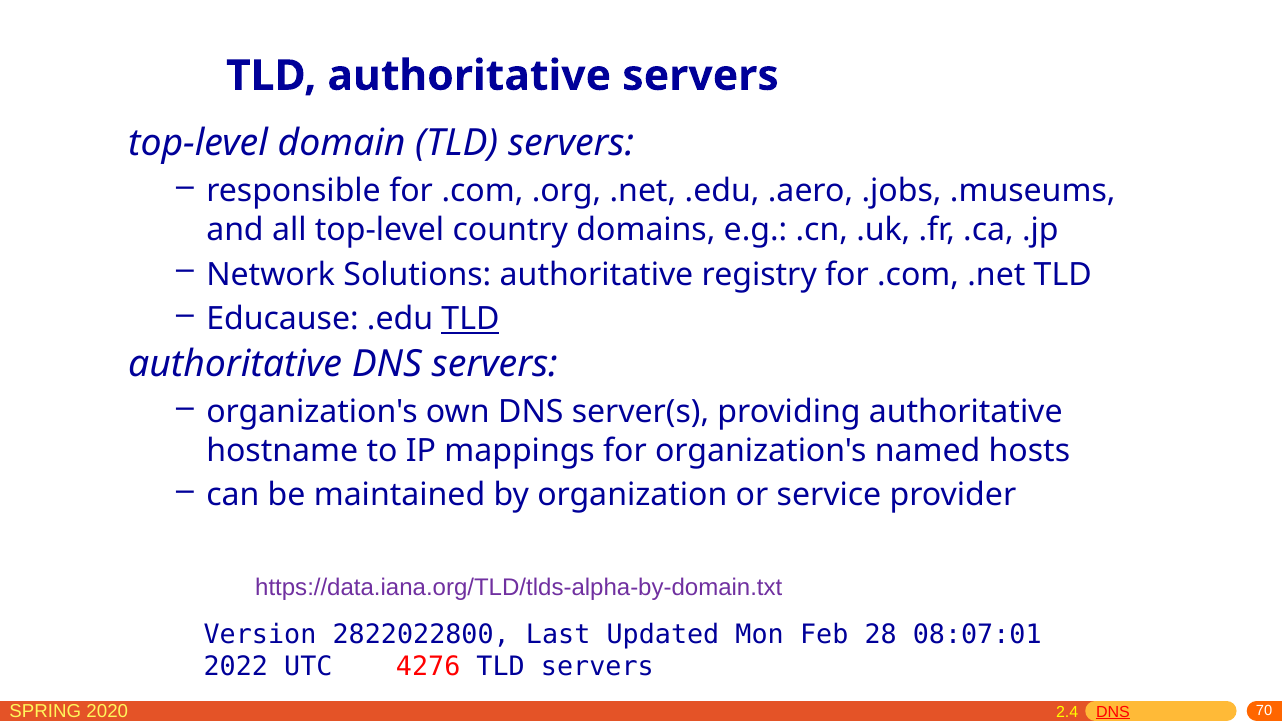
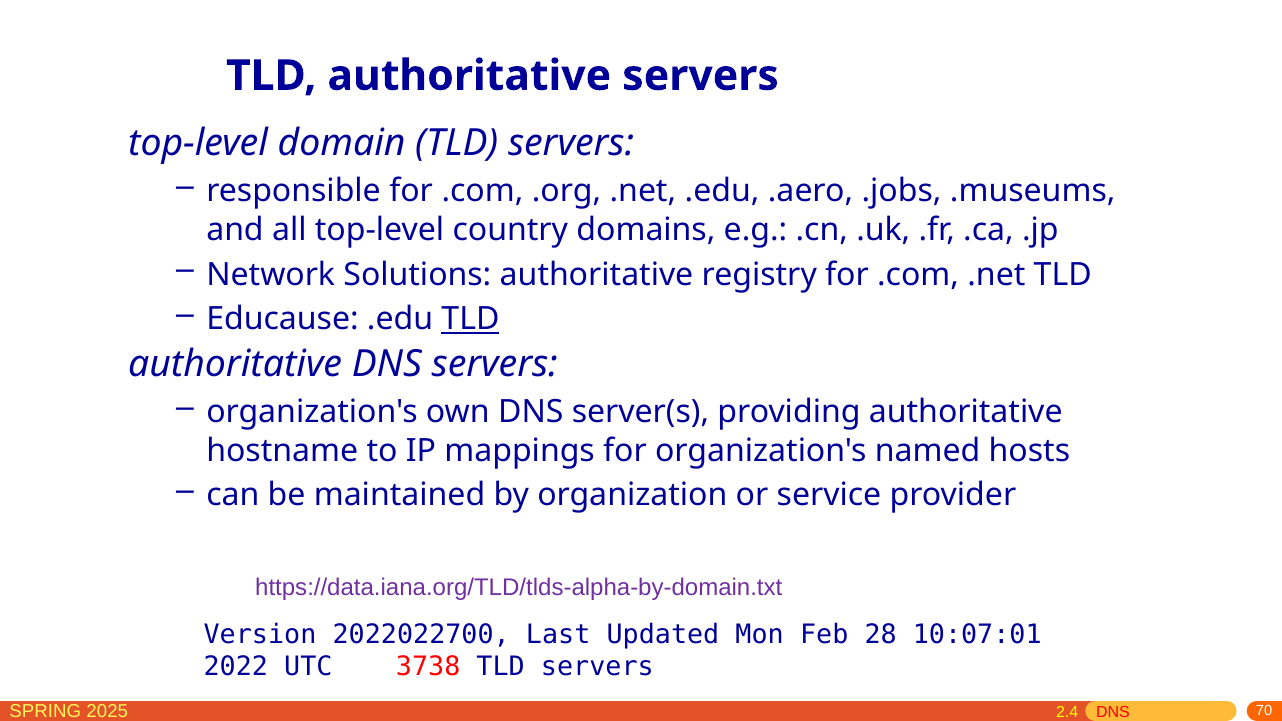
2822022800: 2822022800 -> 2022022700
08:07:01: 08:07:01 -> 10:07:01
4276: 4276 -> 3738
2020: 2020 -> 2025
DNS at (1113, 712) underline: present -> none
